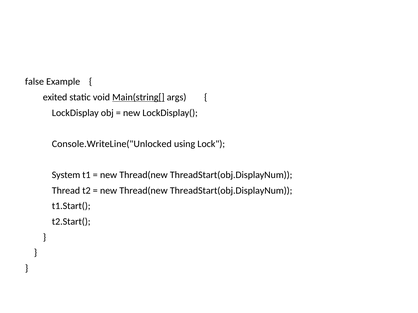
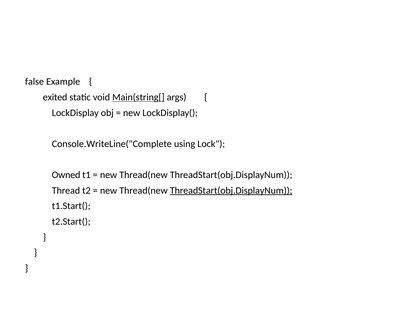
Console.WriteLine("Unlocked: Console.WriteLine("Unlocked -> Console.WriteLine("Complete
System: System -> Owned
ThreadStart(obj.DisplayNum at (231, 191) underline: none -> present
